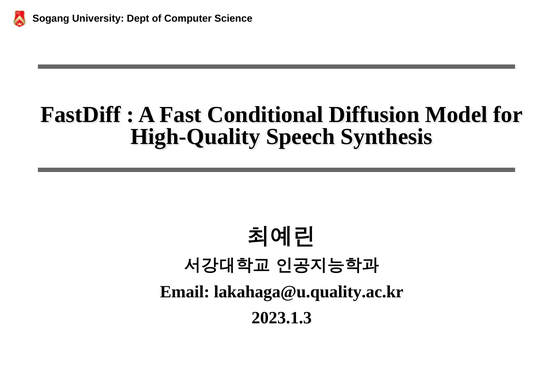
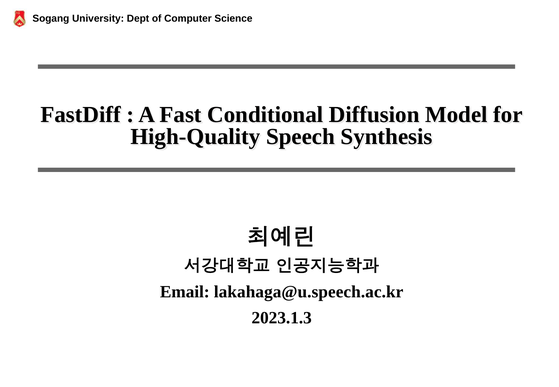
lakahaga@u.quality.ac.kr: lakahaga@u.quality.ac.kr -> lakahaga@u.speech.ac.kr
